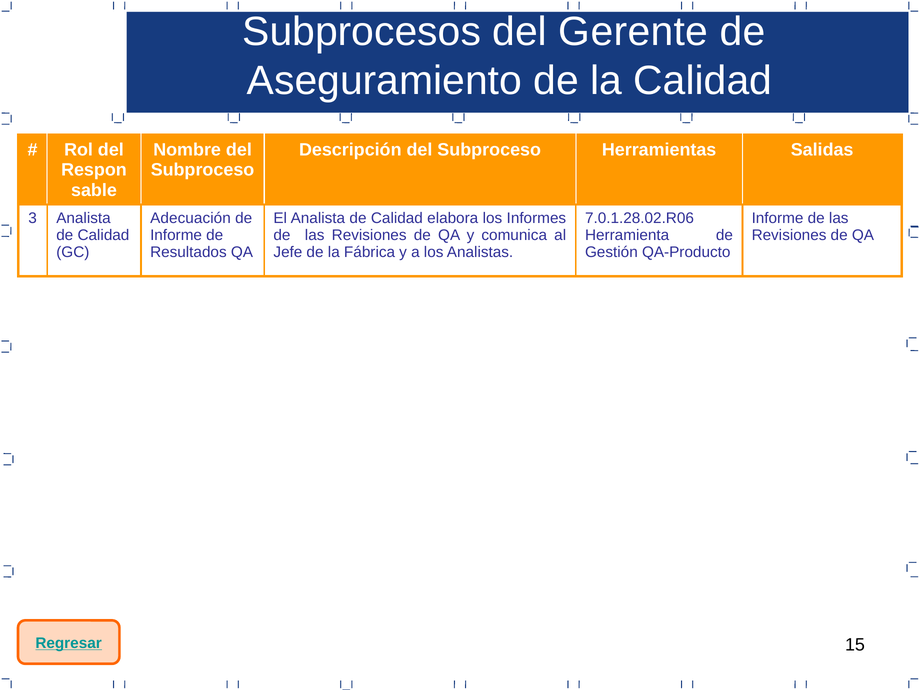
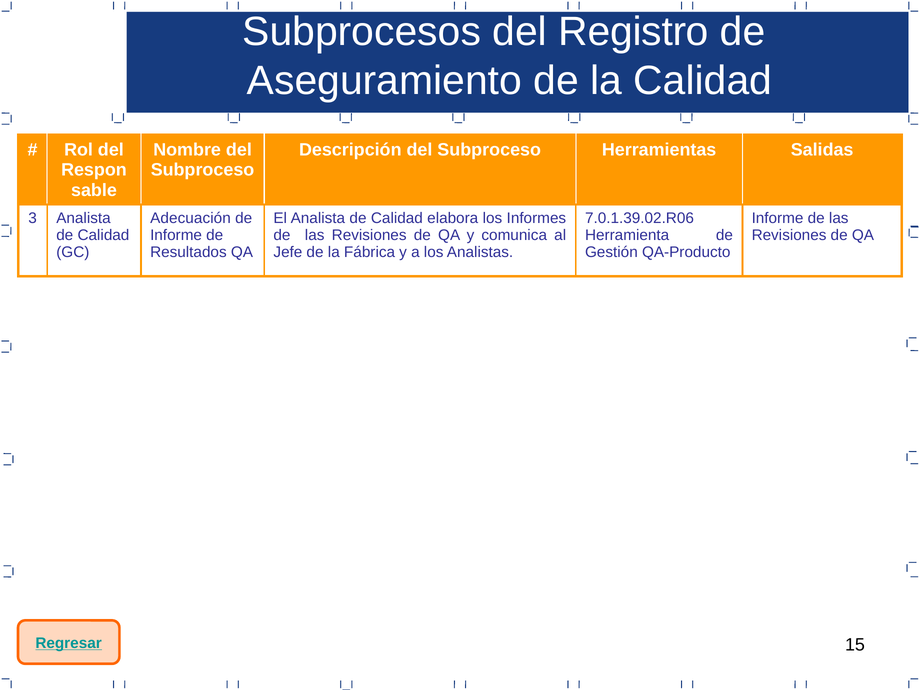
Gerente: Gerente -> Registro
7.0.1.28.02.R06: 7.0.1.28.02.R06 -> 7.0.1.39.02.R06
